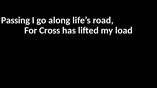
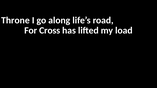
Passing: Passing -> Throne
